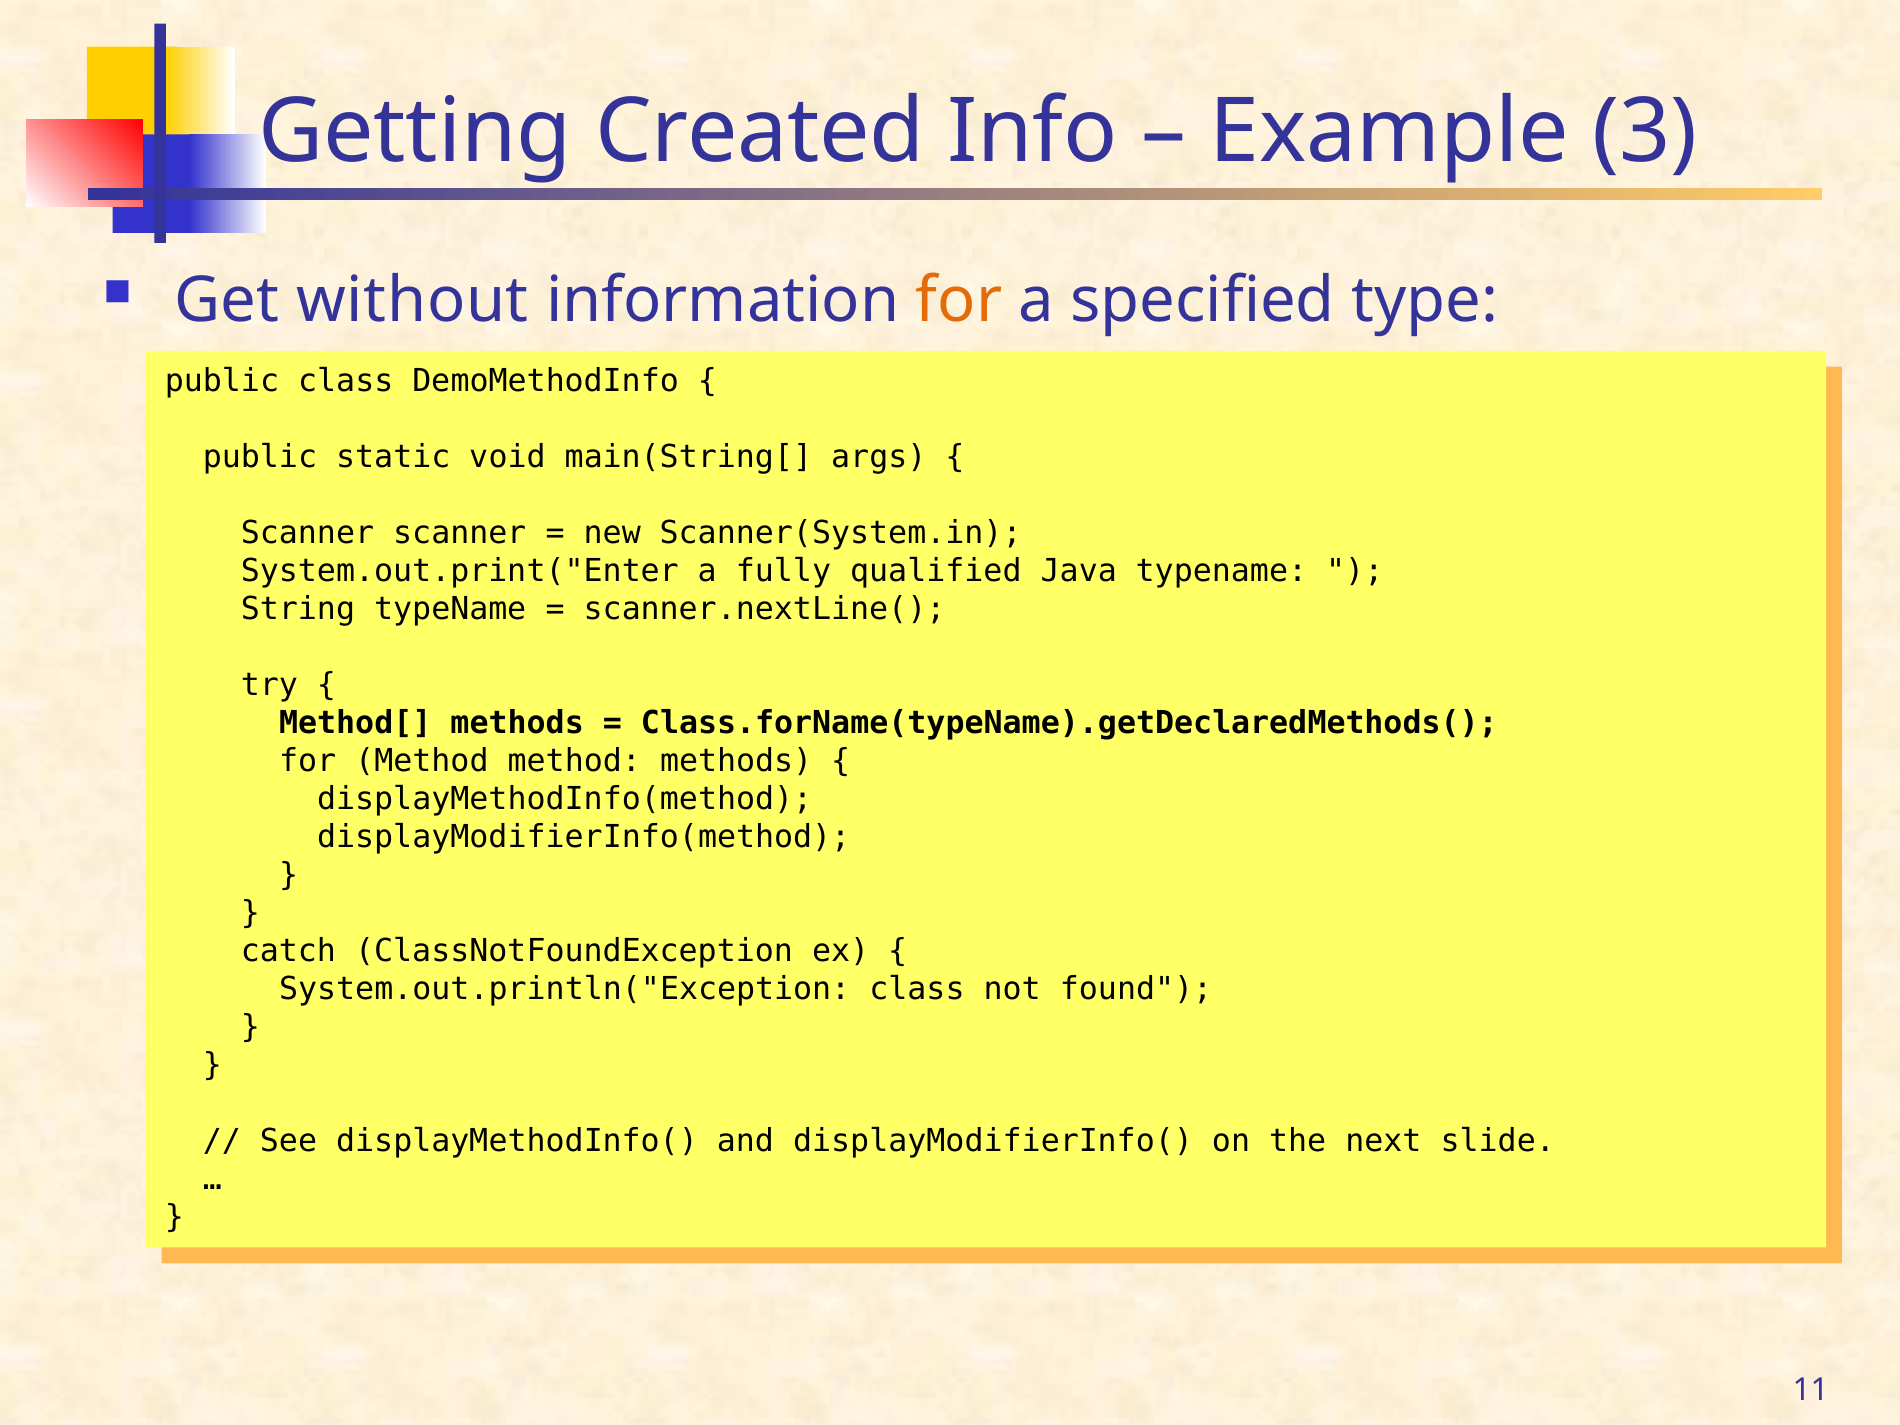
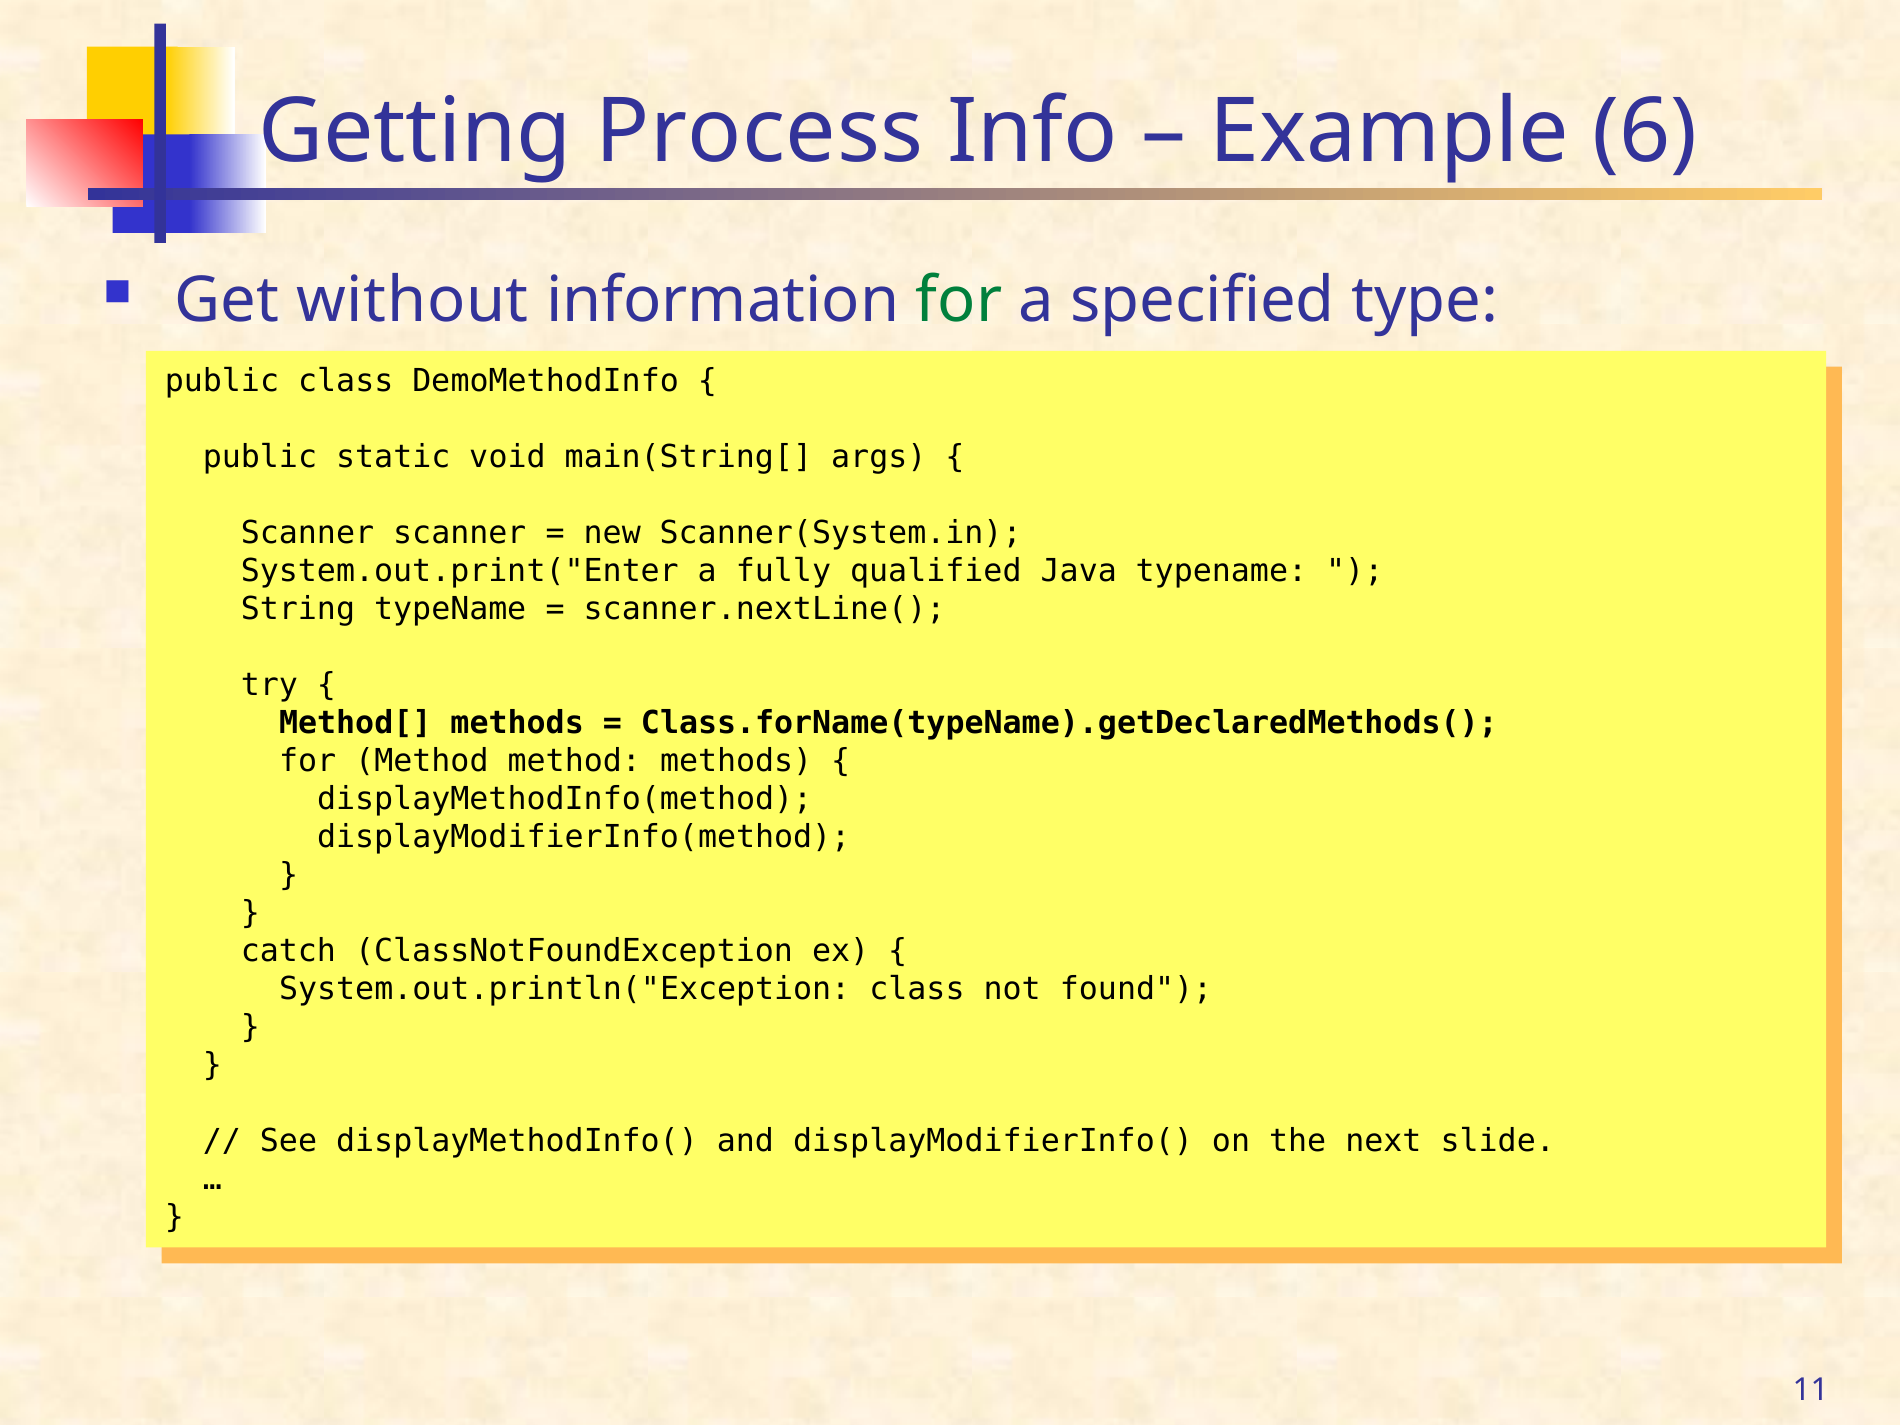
Created: Created -> Process
3: 3 -> 6
for at (959, 301) colour: orange -> green
